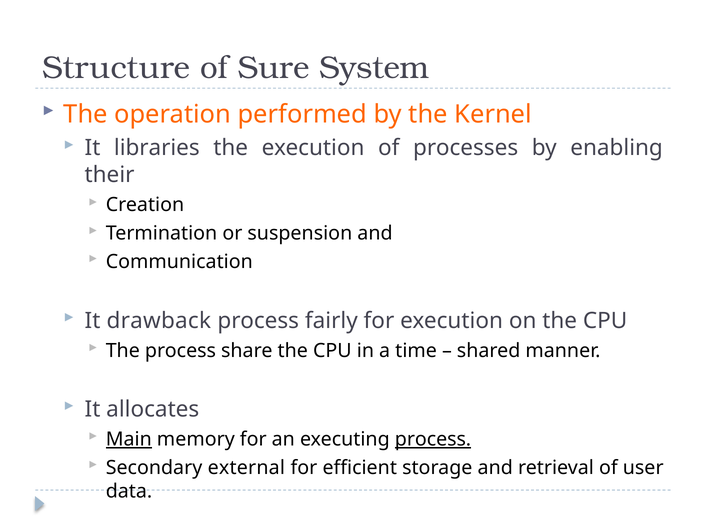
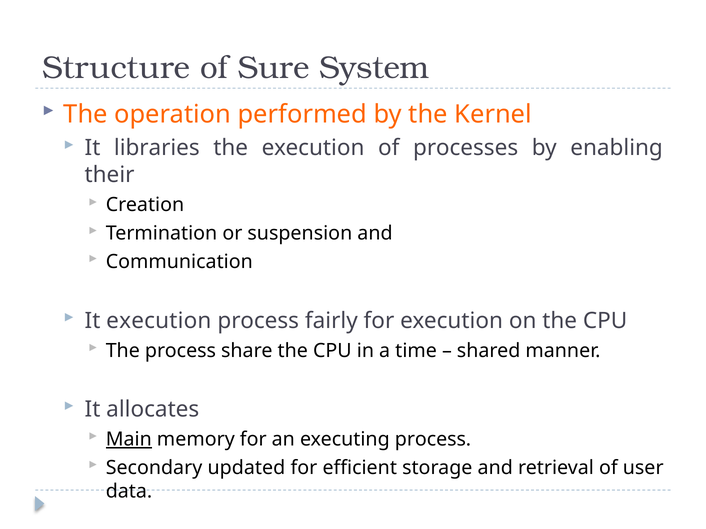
It drawback: drawback -> execution
process at (433, 440) underline: present -> none
external: external -> updated
